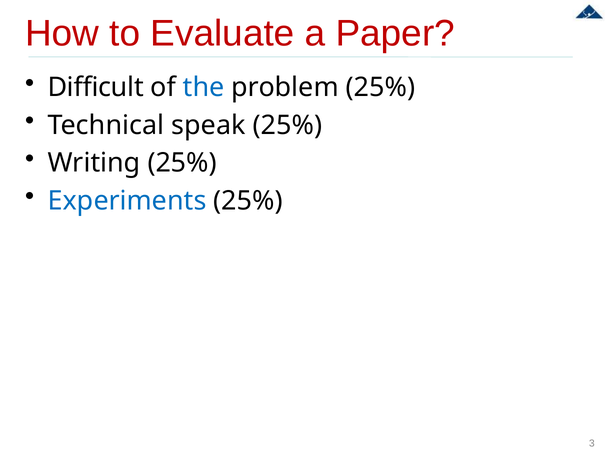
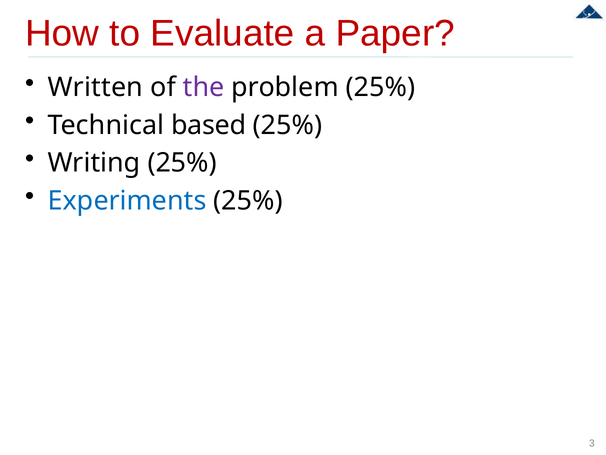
Difficult: Difficult -> Written
the colour: blue -> purple
speak: speak -> based
